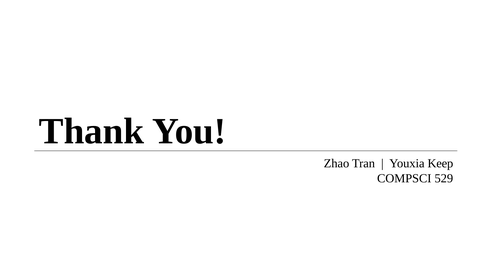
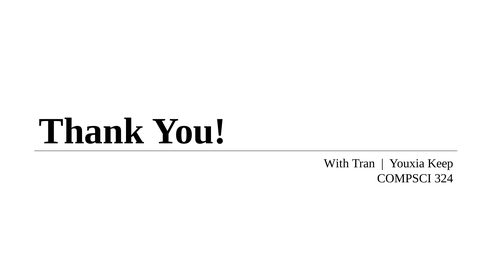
Zhao: Zhao -> With
529: 529 -> 324
